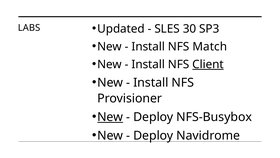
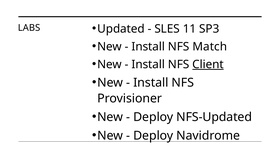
30: 30 -> 11
New at (110, 117) underline: present -> none
NFS-Busybox: NFS-Busybox -> NFS-Updated
